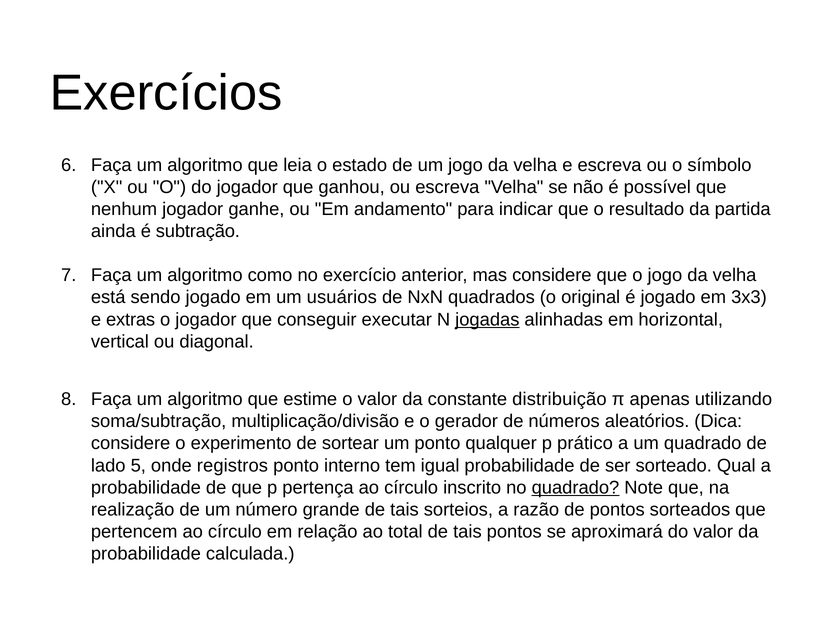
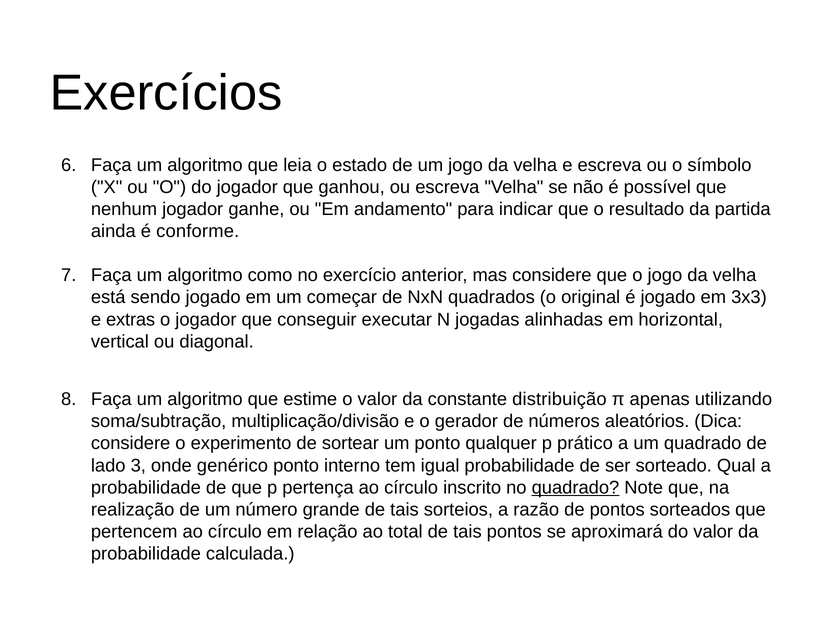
subtração: subtração -> conforme
usuários: usuários -> começar
jogadas underline: present -> none
5: 5 -> 3
registros: registros -> genérico
